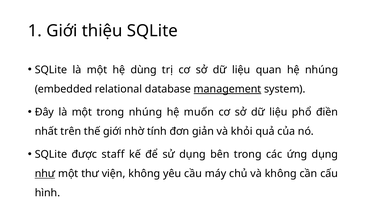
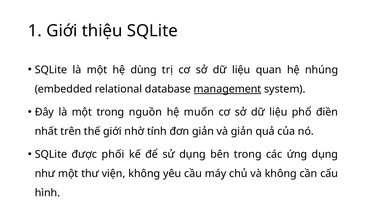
trong nhúng: nhúng -> nguồn
và khỏi: khỏi -> giản
staff: staff -> phối
như underline: present -> none
